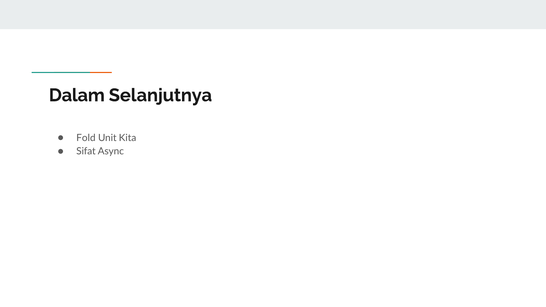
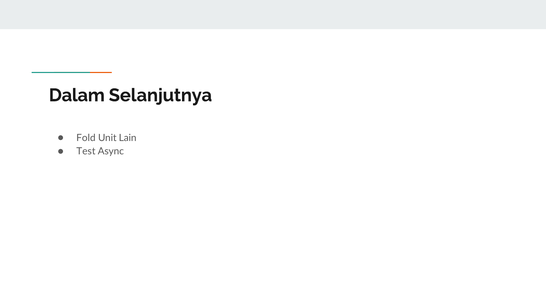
Kita: Kita -> Lain
Sifat: Sifat -> Test
